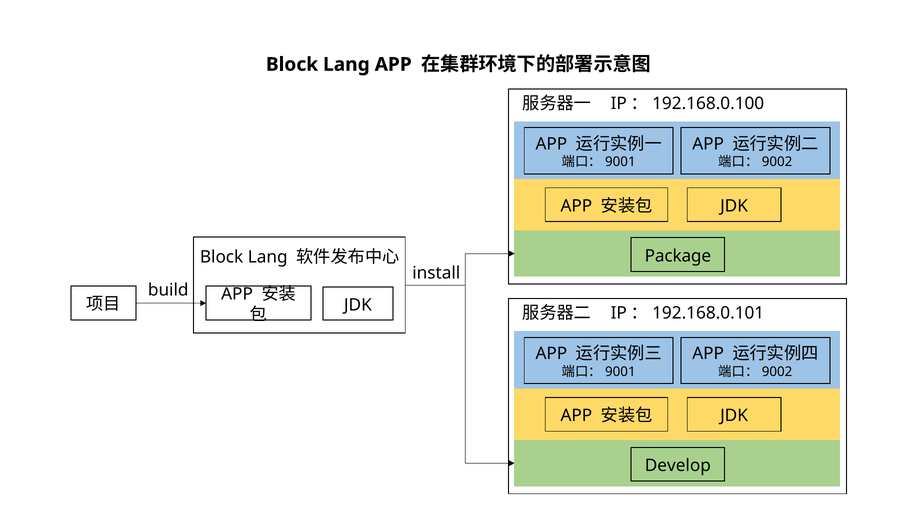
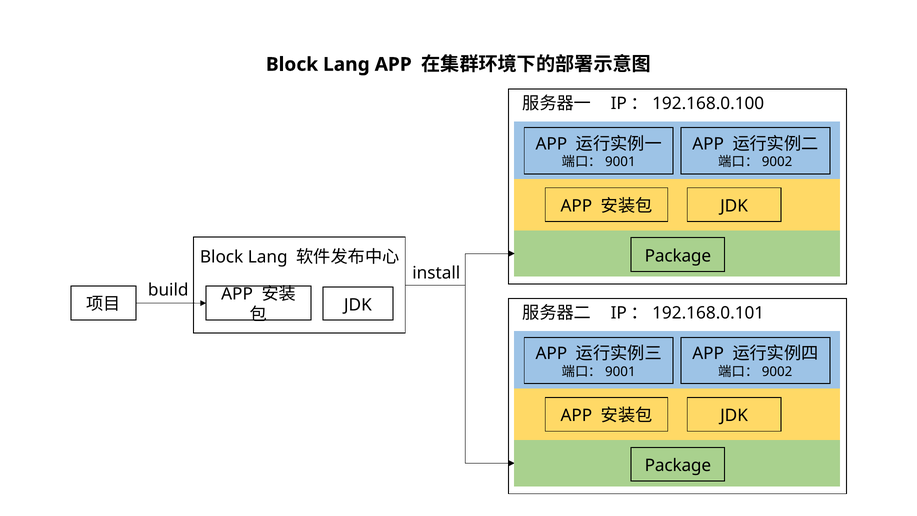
Develop at (678, 465): Develop -> Package
